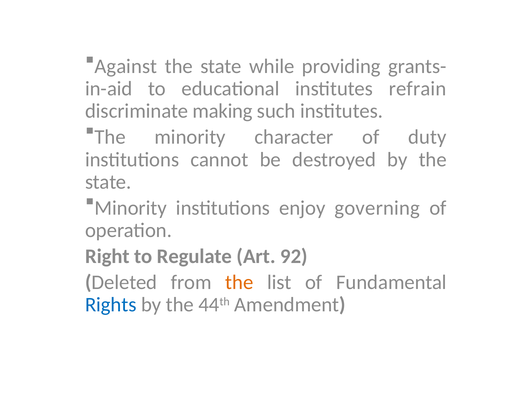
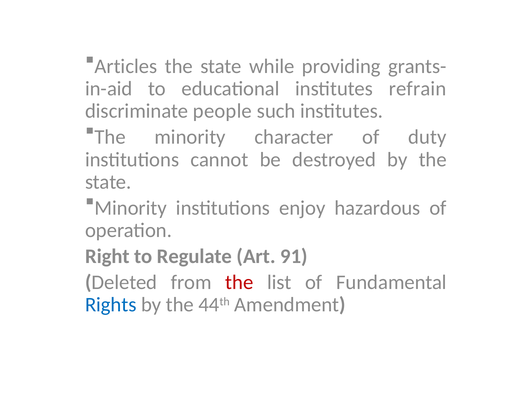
Against: Against -> Articles
making: making -> people
governing: governing -> hazardous
92: 92 -> 91
the at (239, 282) colour: orange -> red
